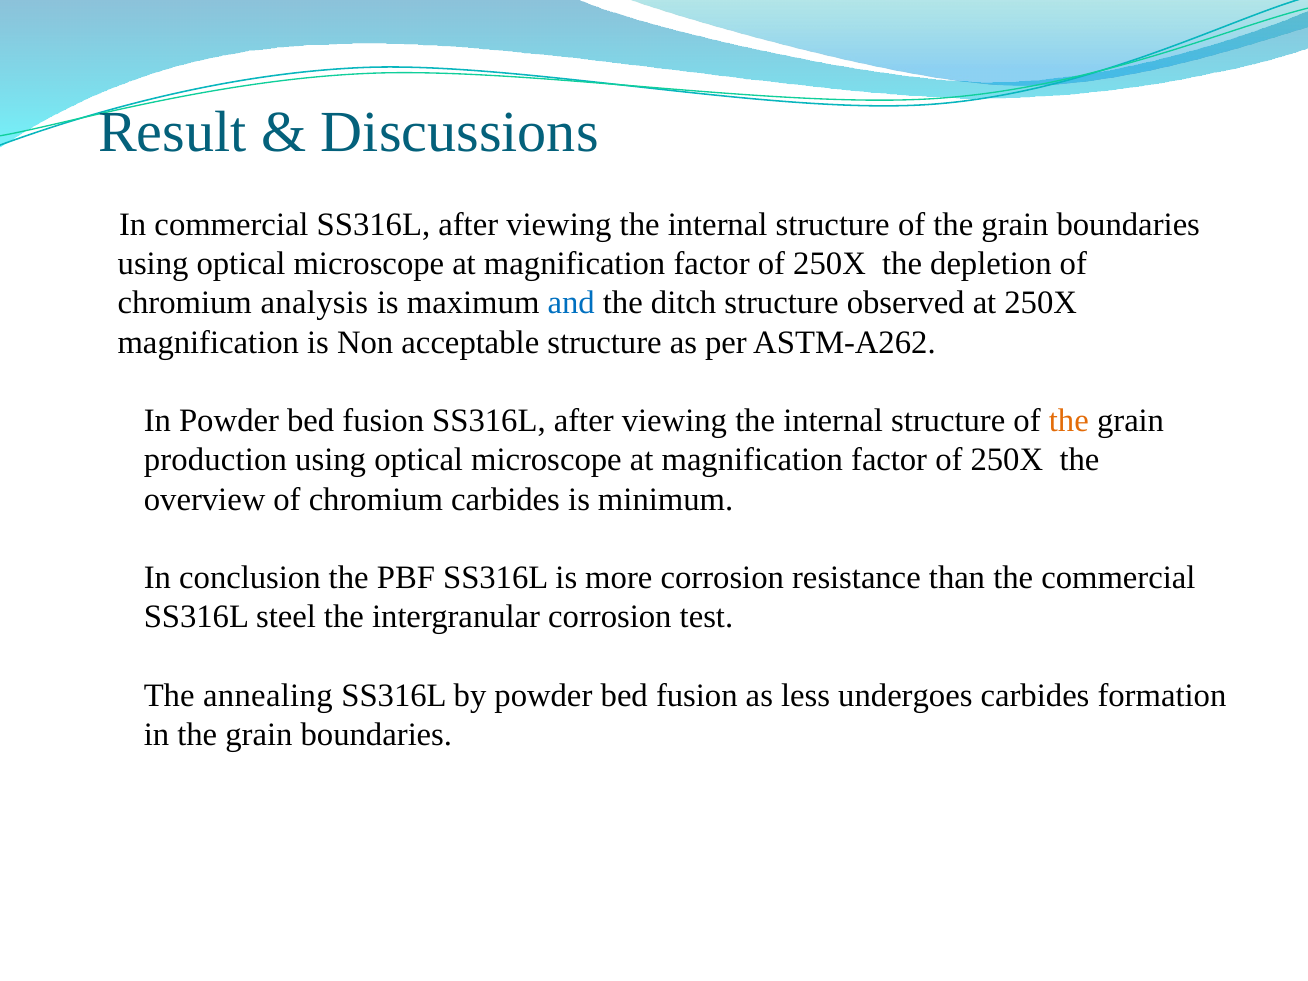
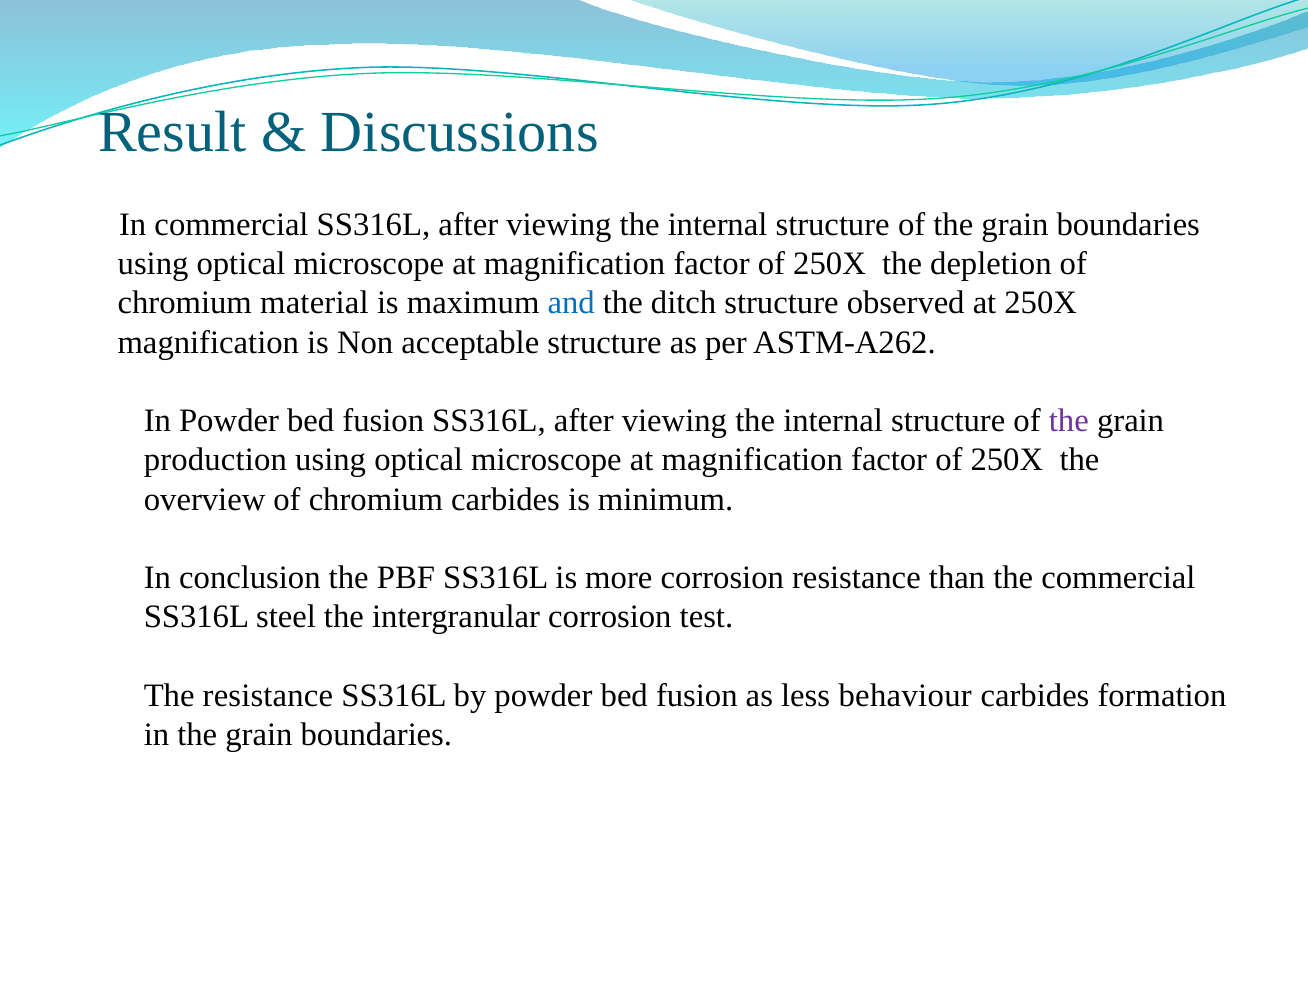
analysis: analysis -> material
the at (1069, 421) colour: orange -> purple
The annealing: annealing -> resistance
undergoes: undergoes -> behaviour
